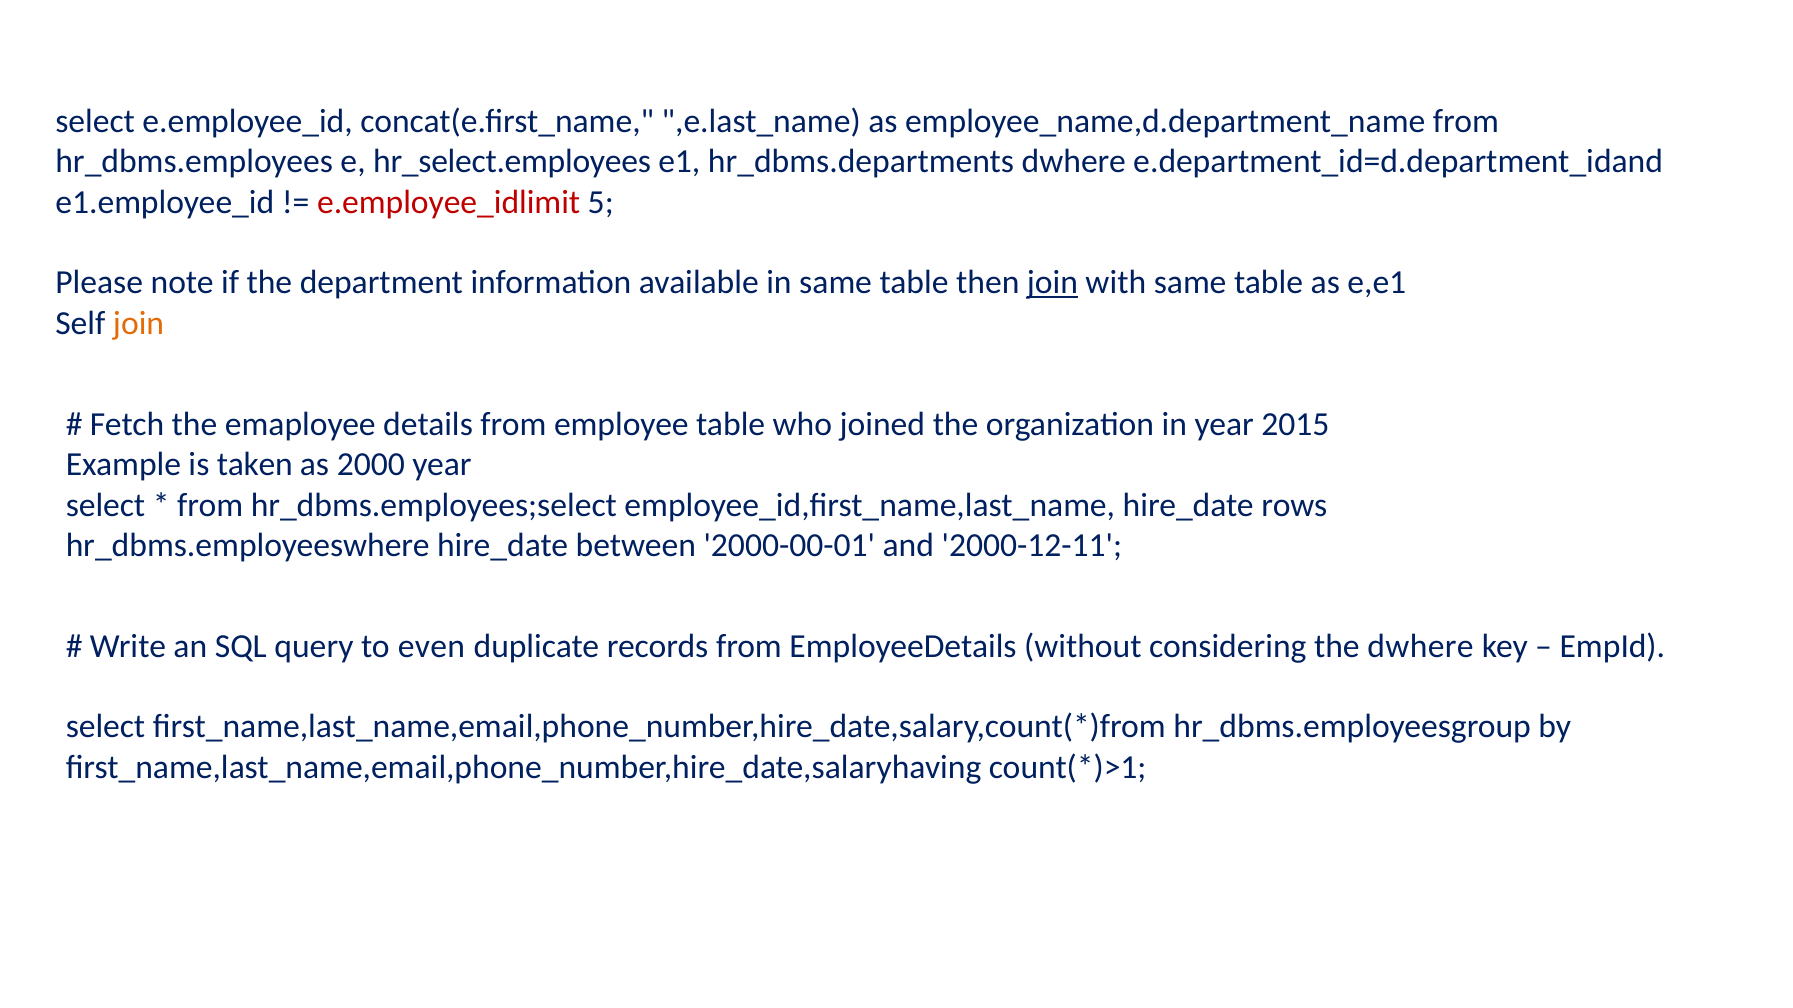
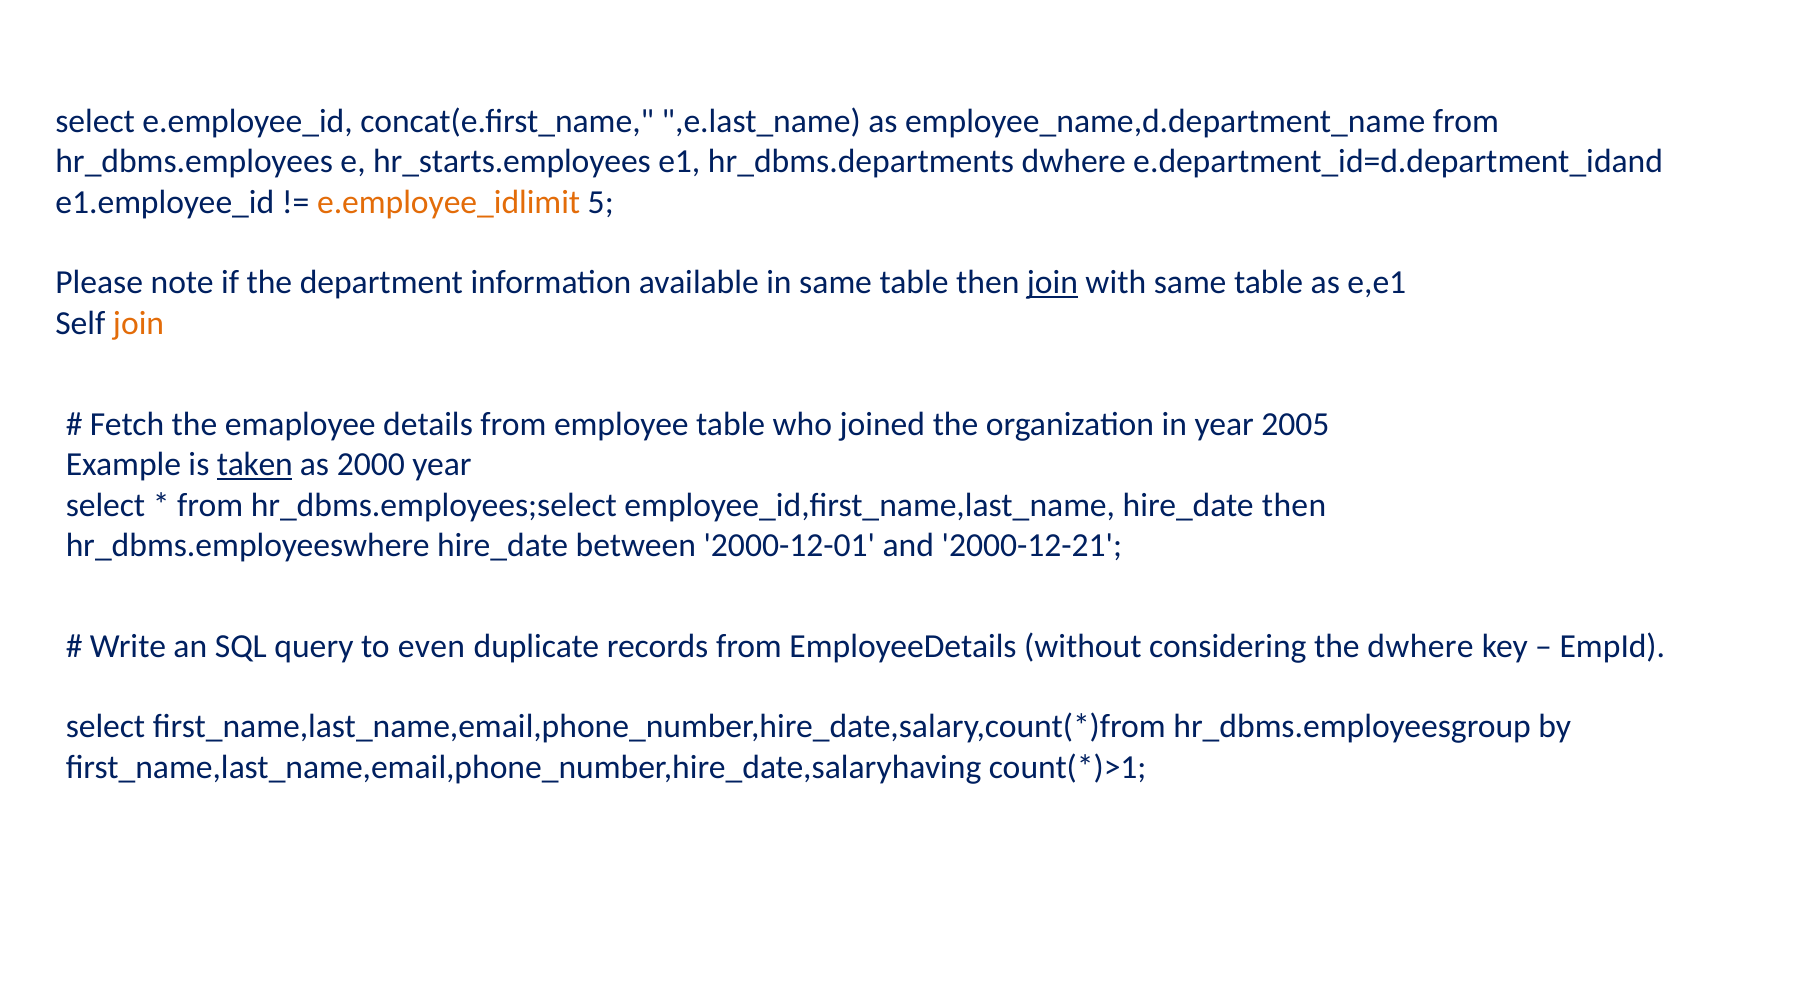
hr_select.employees: hr_select.employees -> hr_starts.employees
e.employee_idlimit colour: red -> orange
2015: 2015 -> 2005
taken underline: none -> present
hire_date rows: rows -> then
2000-00-01: 2000-00-01 -> 2000-12-01
2000-12-11: 2000-12-11 -> 2000-12-21
